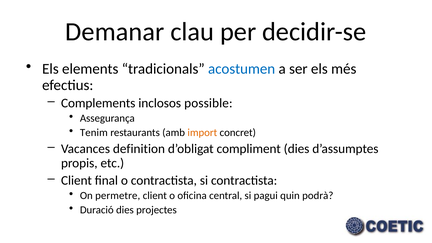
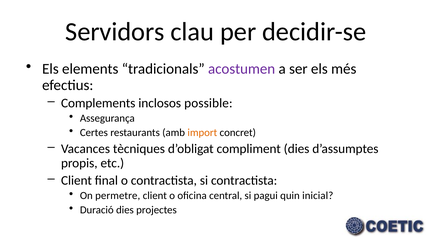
Demanar: Demanar -> Servidors
acostumen colour: blue -> purple
Tenim: Tenim -> Certes
definition: definition -> tècniques
podrà: podrà -> inicial
